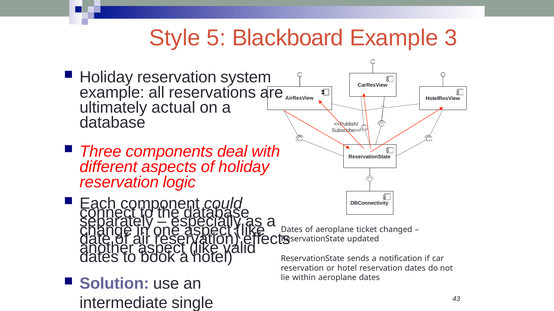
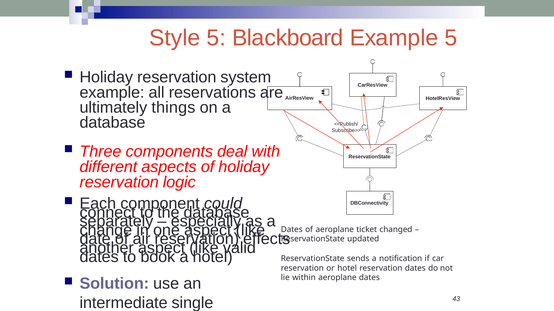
Example 3: 3 -> 5
actual: actual -> things
